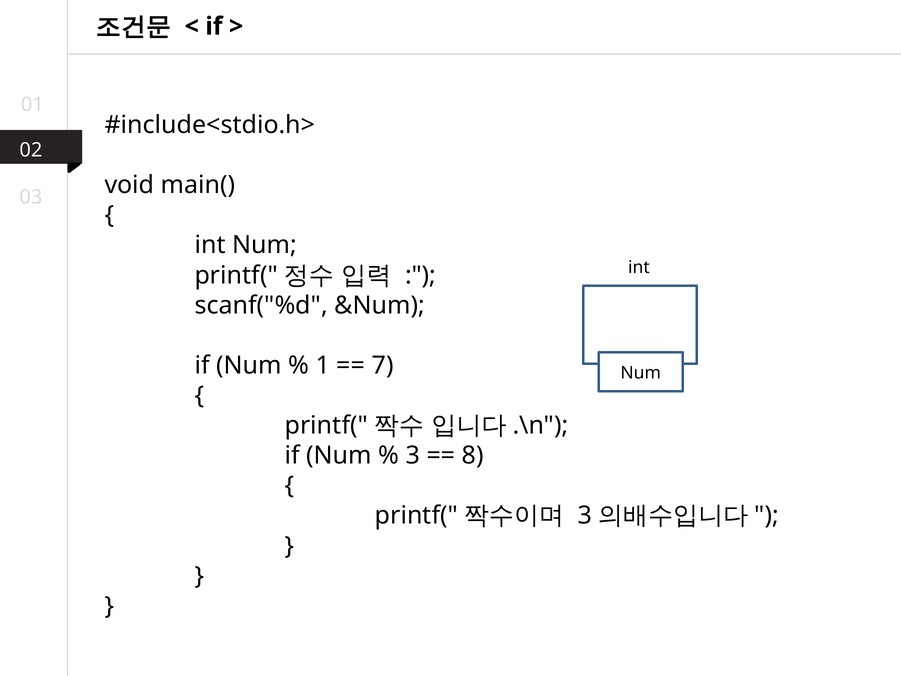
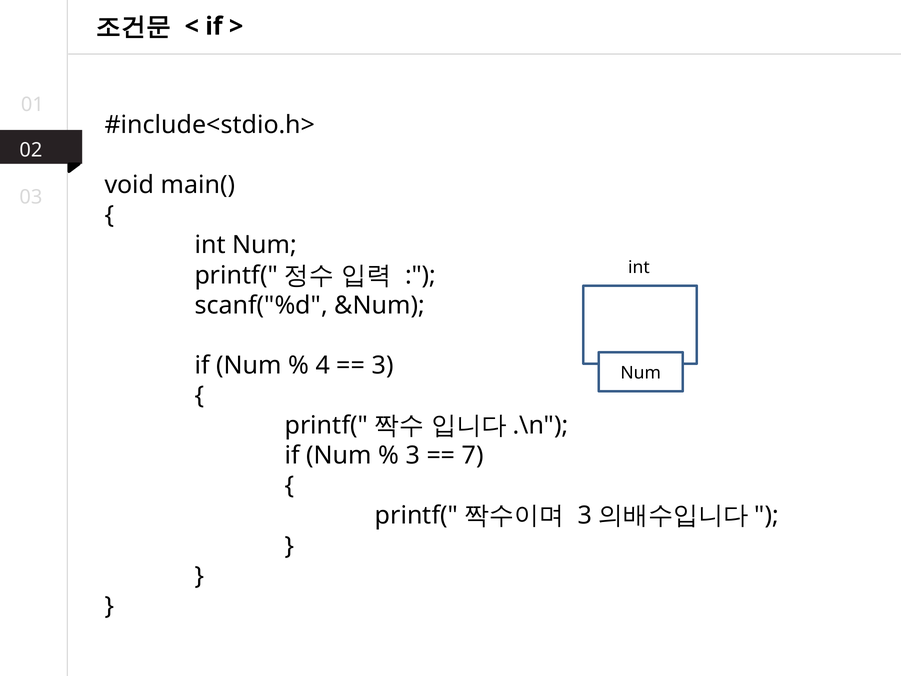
1: 1 -> 4
7 at (383, 365): 7 -> 3
8: 8 -> 7
